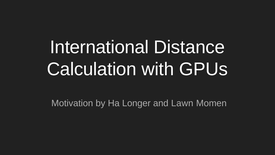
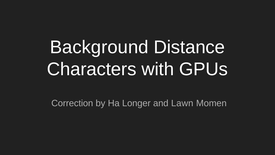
International: International -> Background
Calculation: Calculation -> Characters
Motivation: Motivation -> Correction
